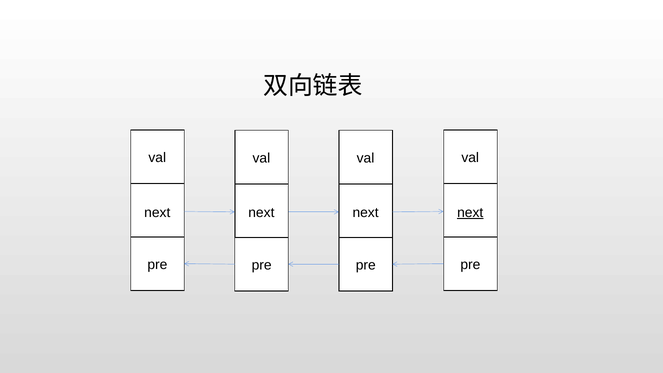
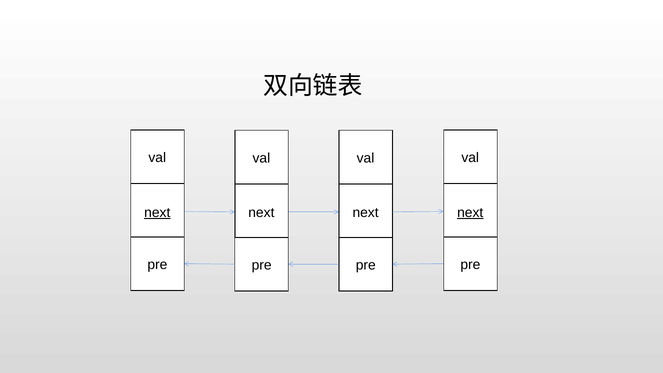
next at (157, 212) underline: none -> present
